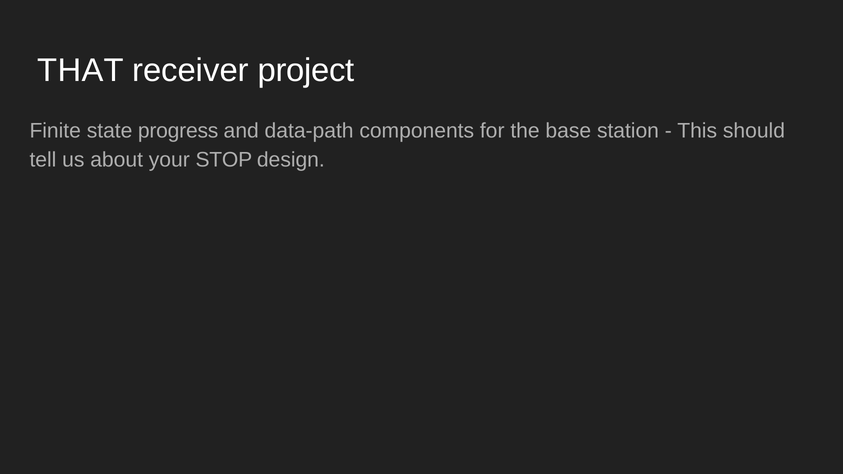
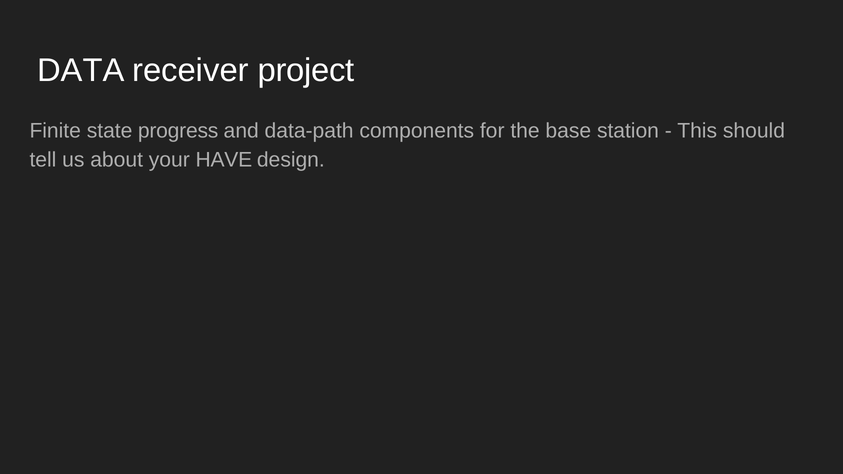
THAT: THAT -> DATA
STOP: STOP -> HAVE
